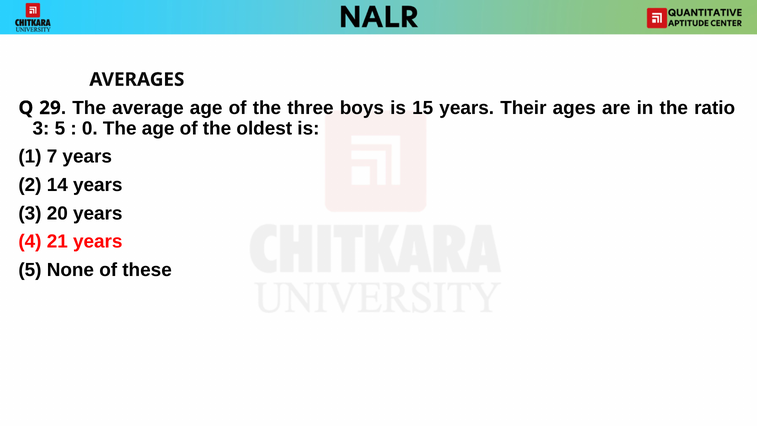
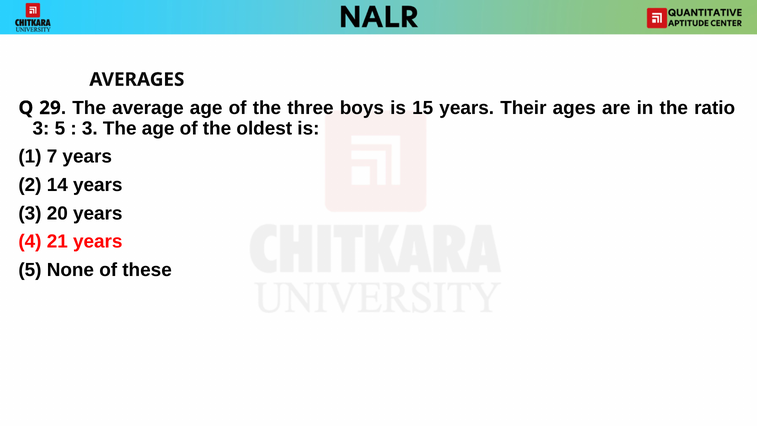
0 at (90, 128): 0 -> 3
